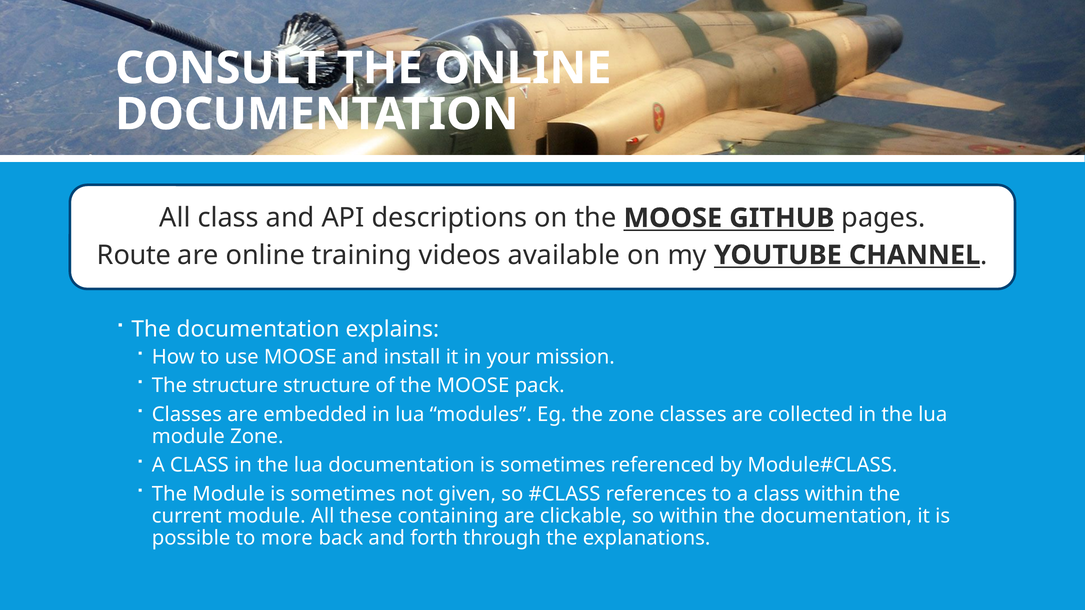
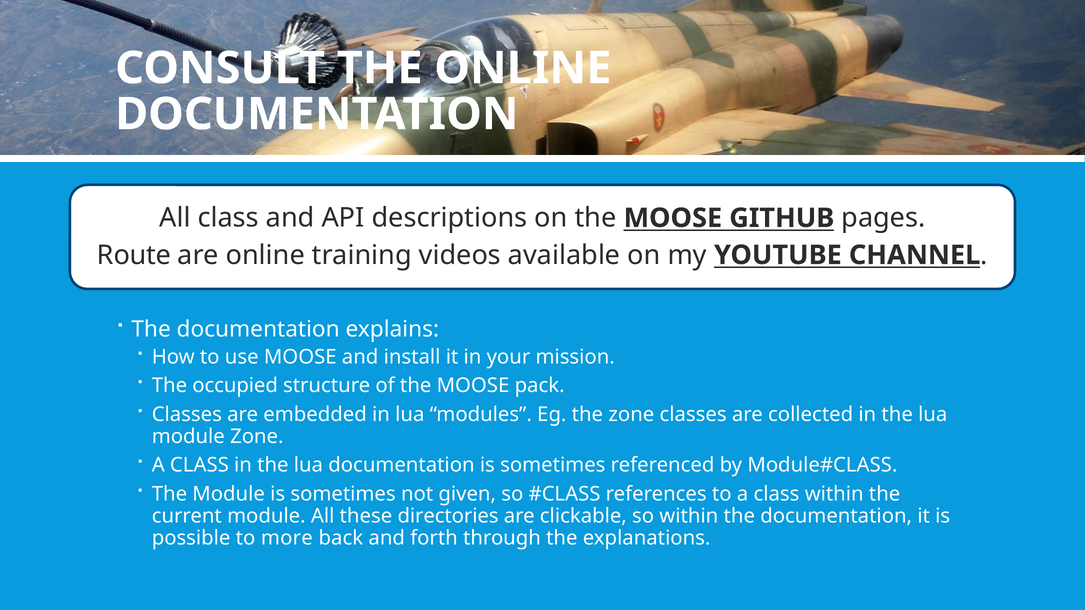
The structure: structure -> occupied
containing: containing -> directories
